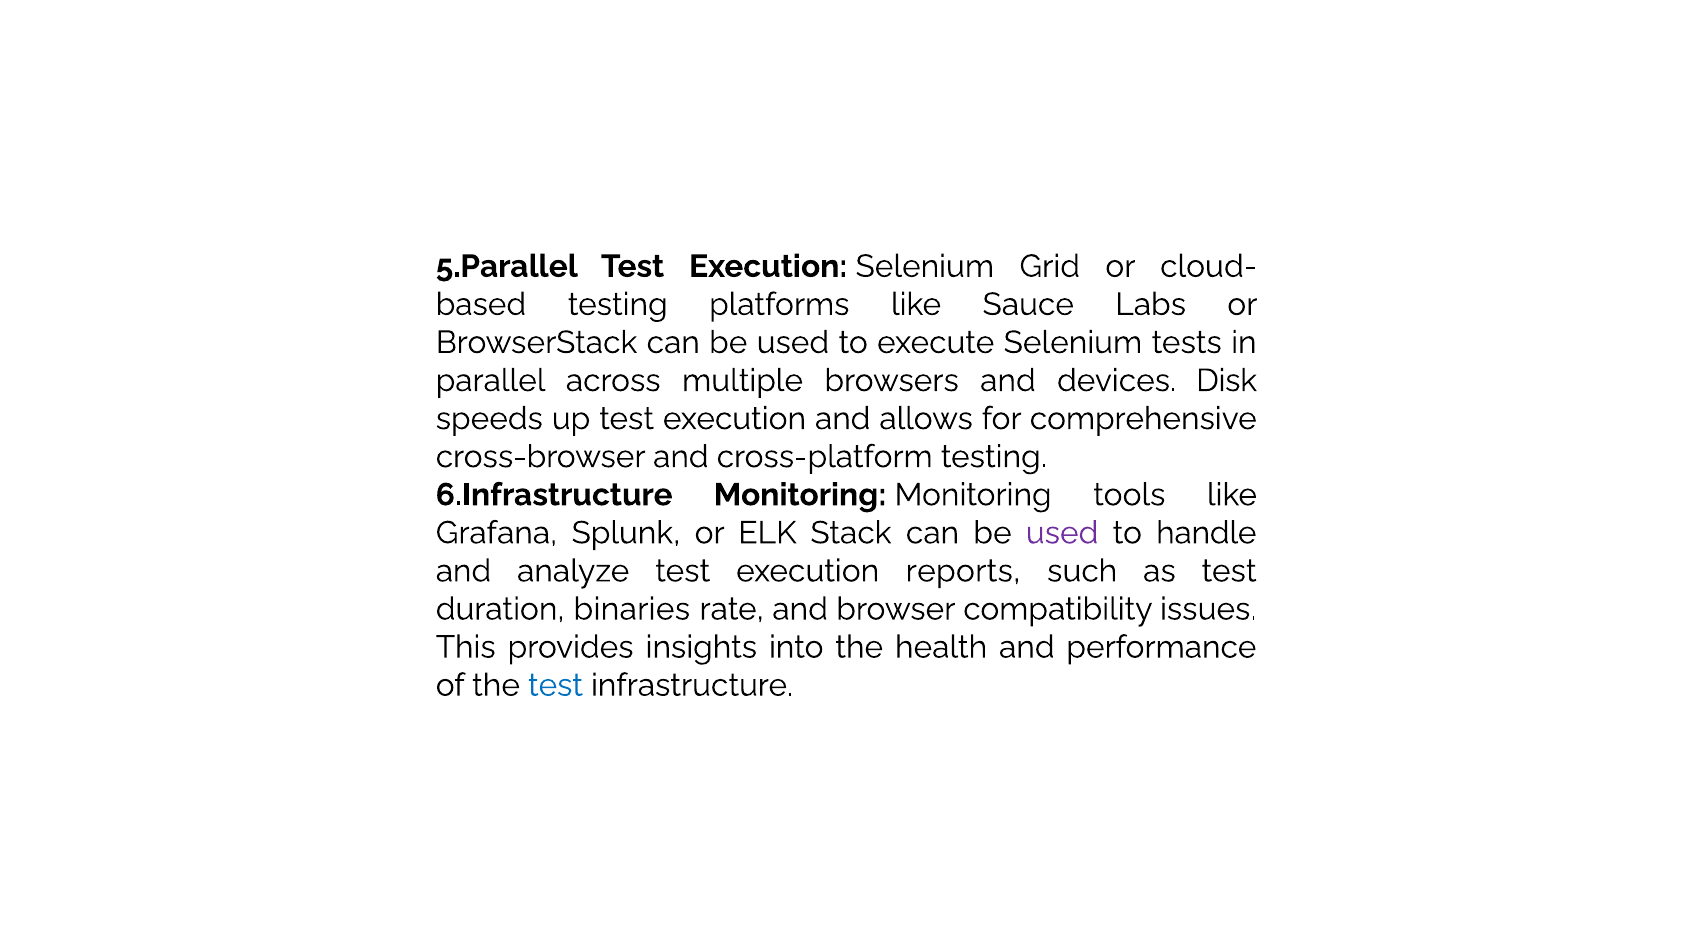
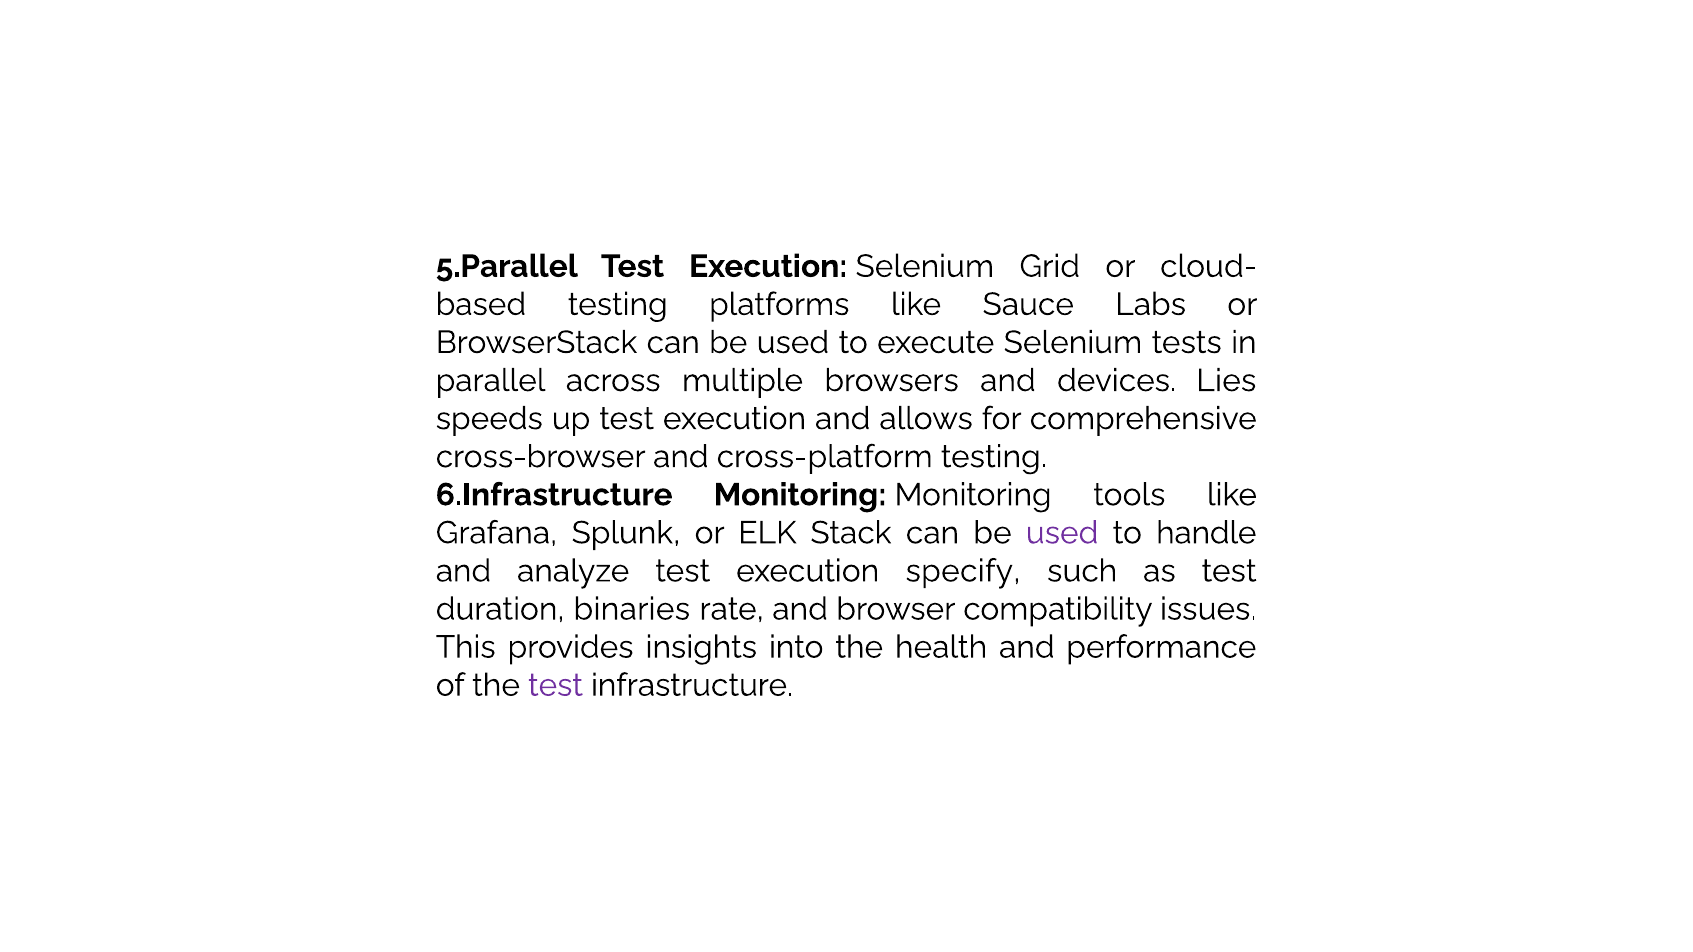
Disk: Disk -> Lies
reports: reports -> specify
test at (556, 685) colour: blue -> purple
